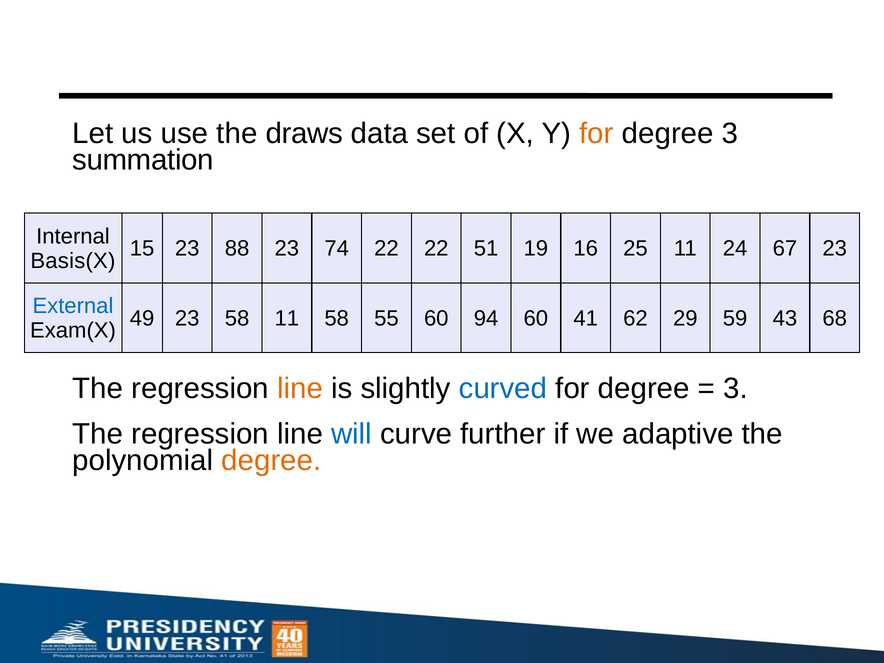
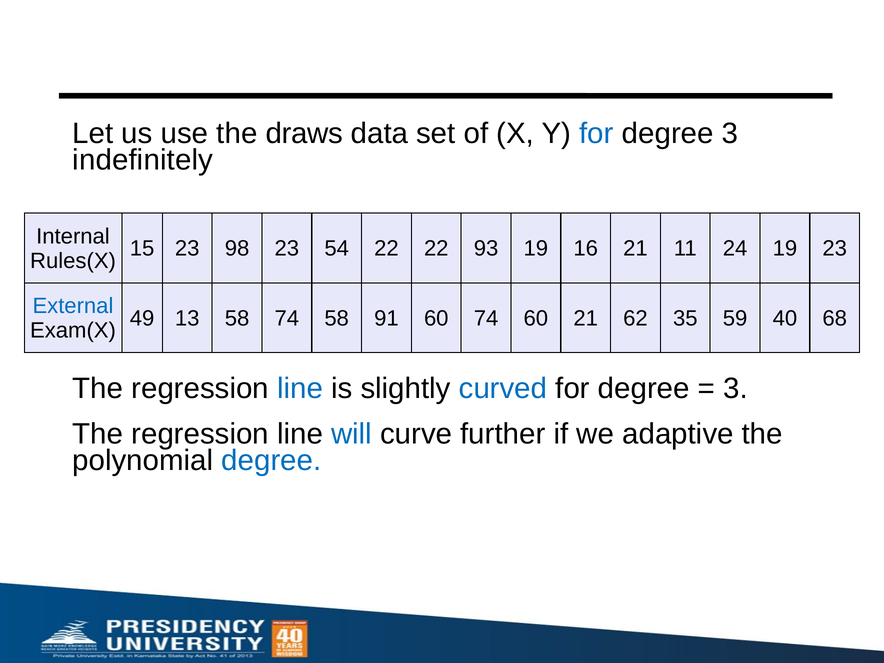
for at (596, 134) colour: orange -> blue
summation: summation -> indefinitely
88: 88 -> 98
74: 74 -> 54
51: 51 -> 93
16 25: 25 -> 21
24 67: 67 -> 19
Basis(X: Basis(X -> Rules(X
49 23: 23 -> 13
58 11: 11 -> 74
55: 55 -> 91
60 94: 94 -> 74
60 41: 41 -> 21
29: 29 -> 35
43: 43 -> 40
line at (300, 389) colour: orange -> blue
degree at (271, 461) colour: orange -> blue
